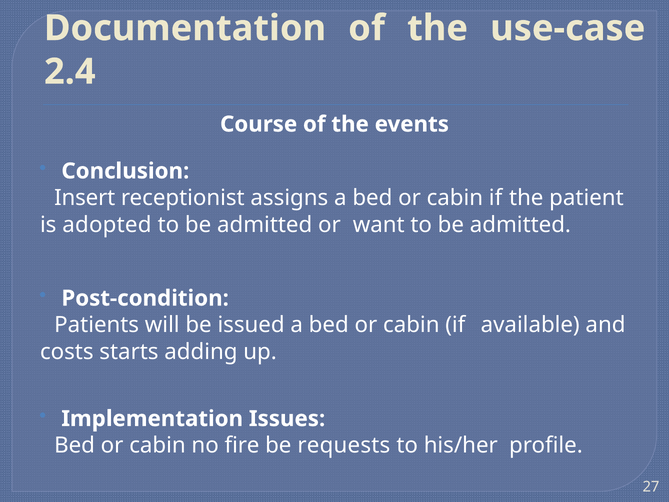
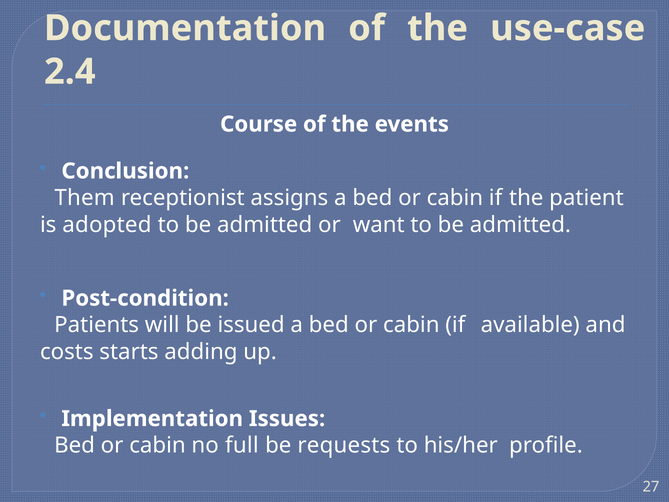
Insert: Insert -> Them
fire: fire -> full
